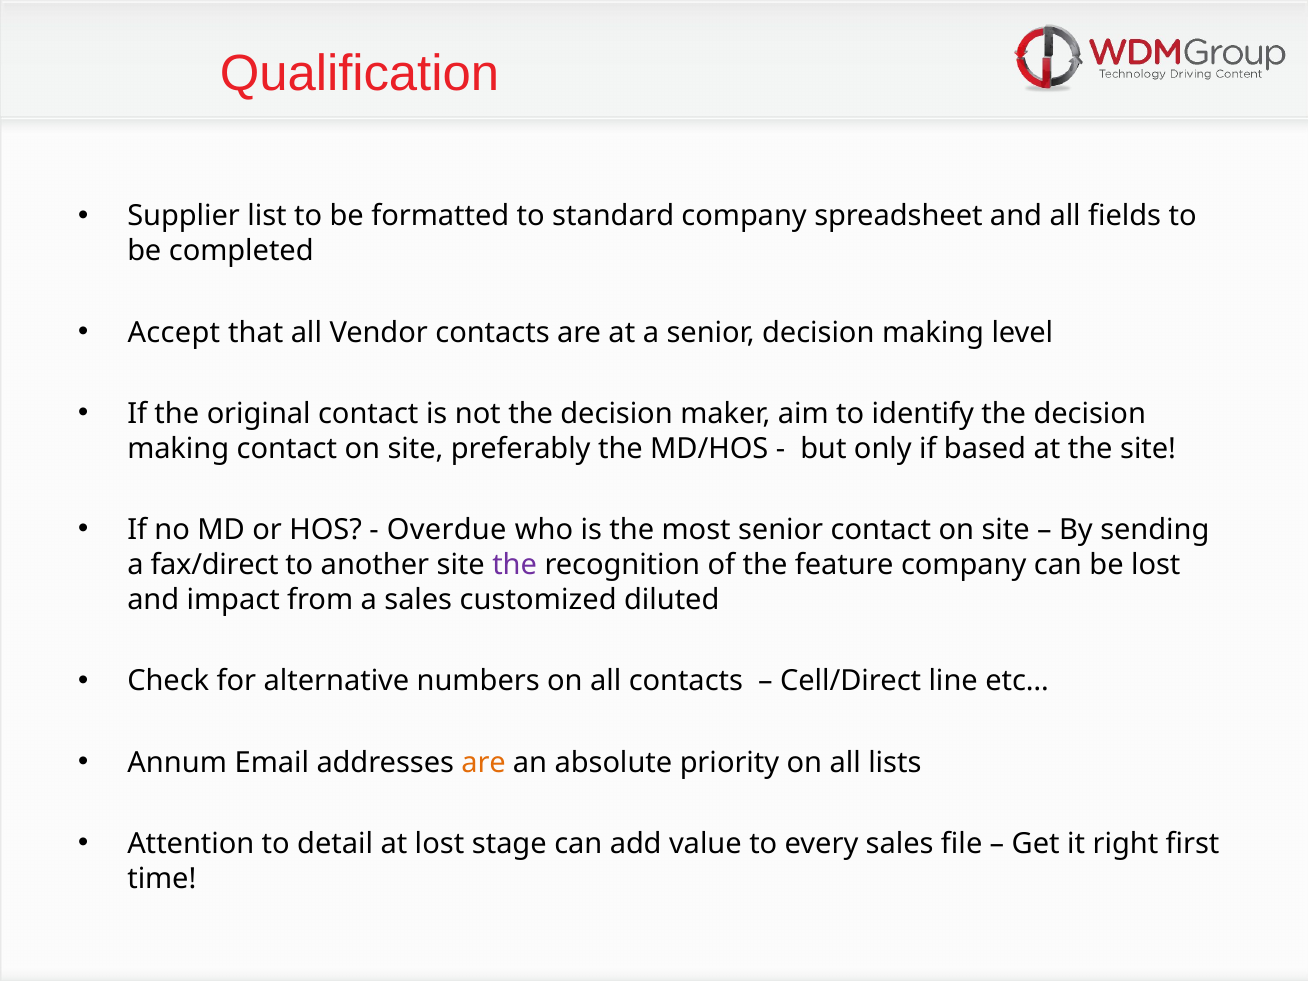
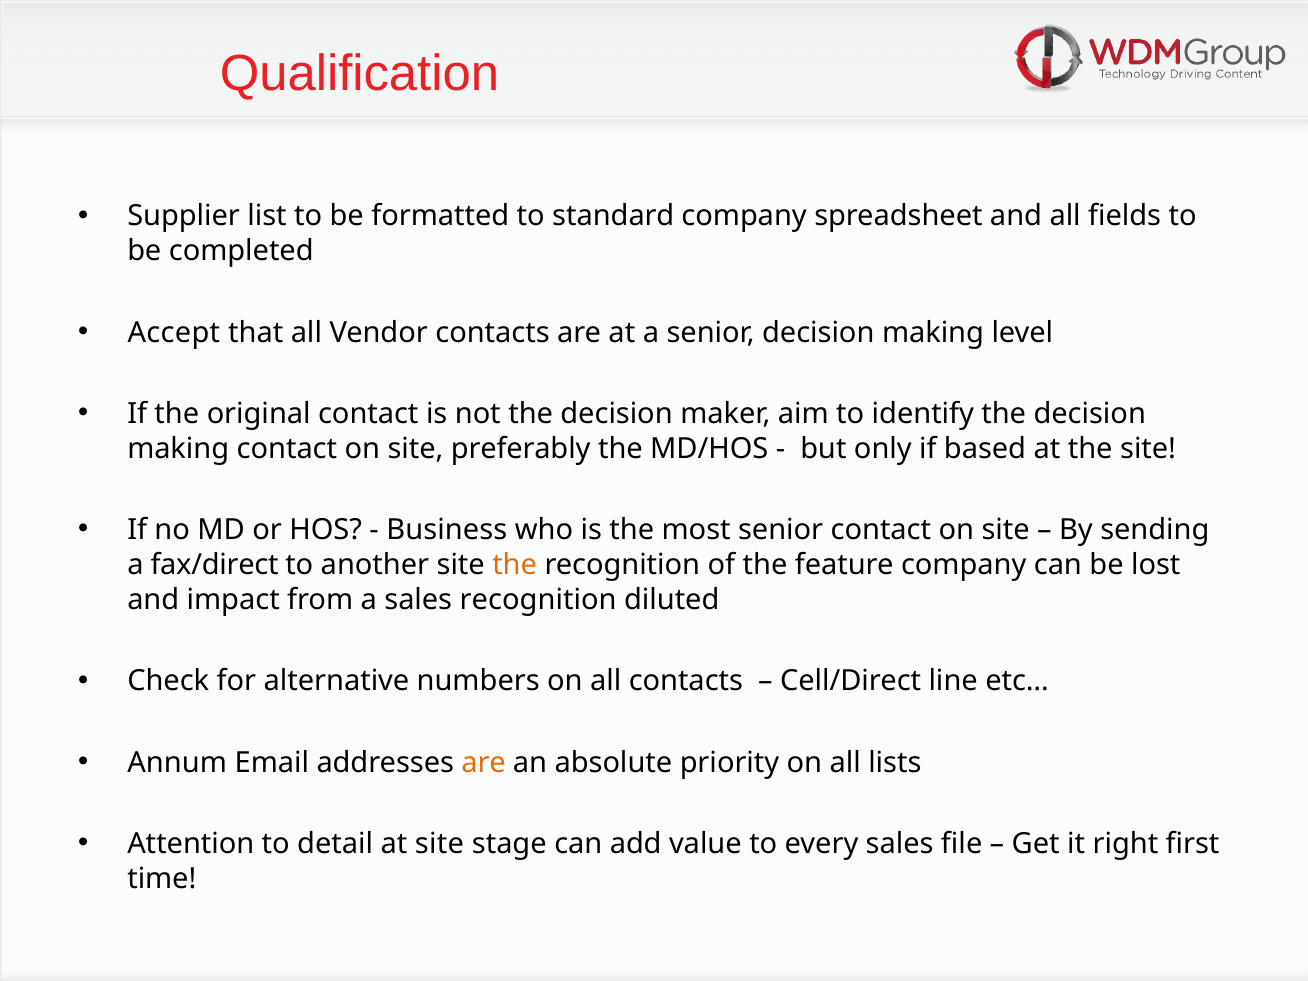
Overdue: Overdue -> Business
the at (515, 565) colour: purple -> orange
sales customized: customized -> recognition
at lost: lost -> site
